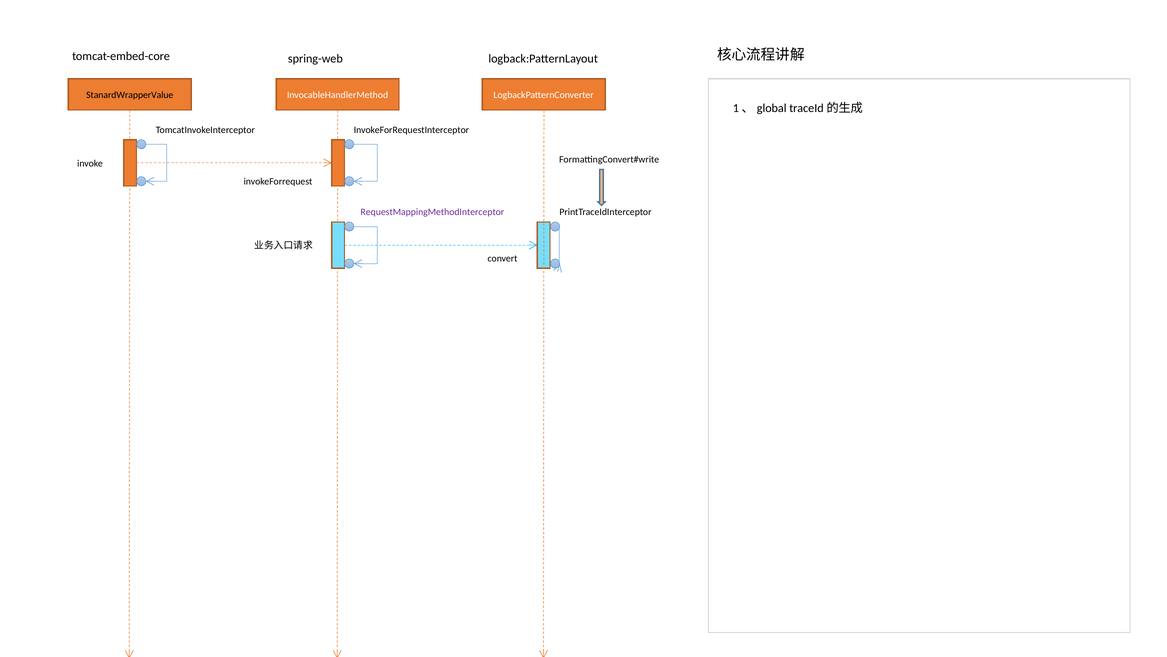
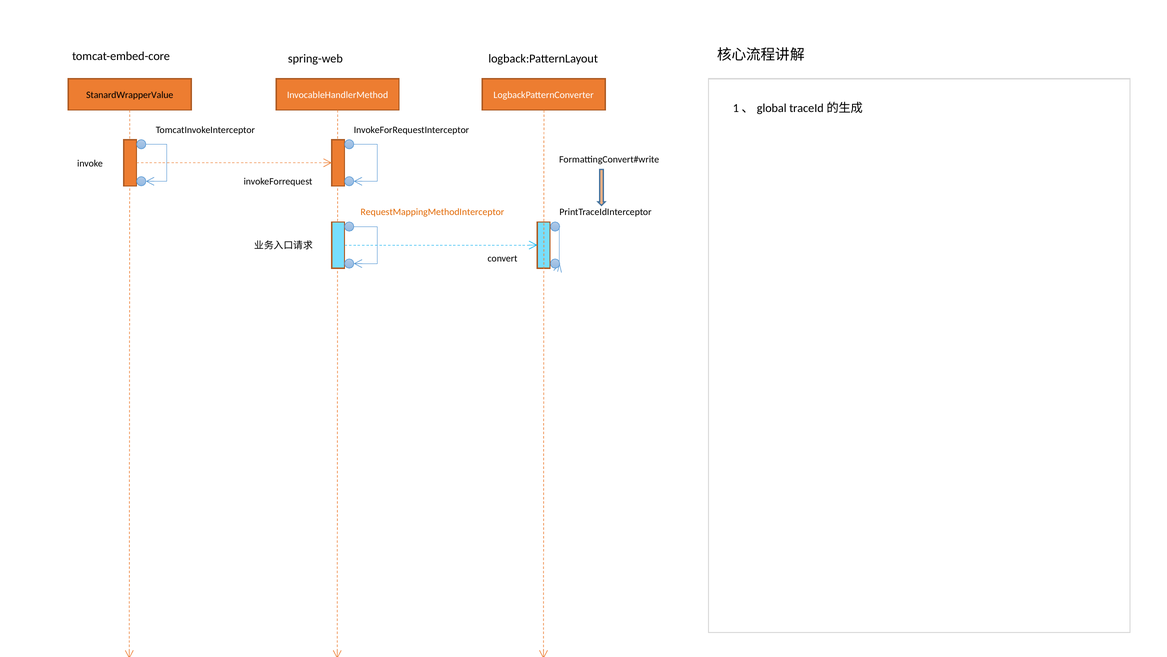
RequestMappingMethodInterceptor colour: purple -> orange
